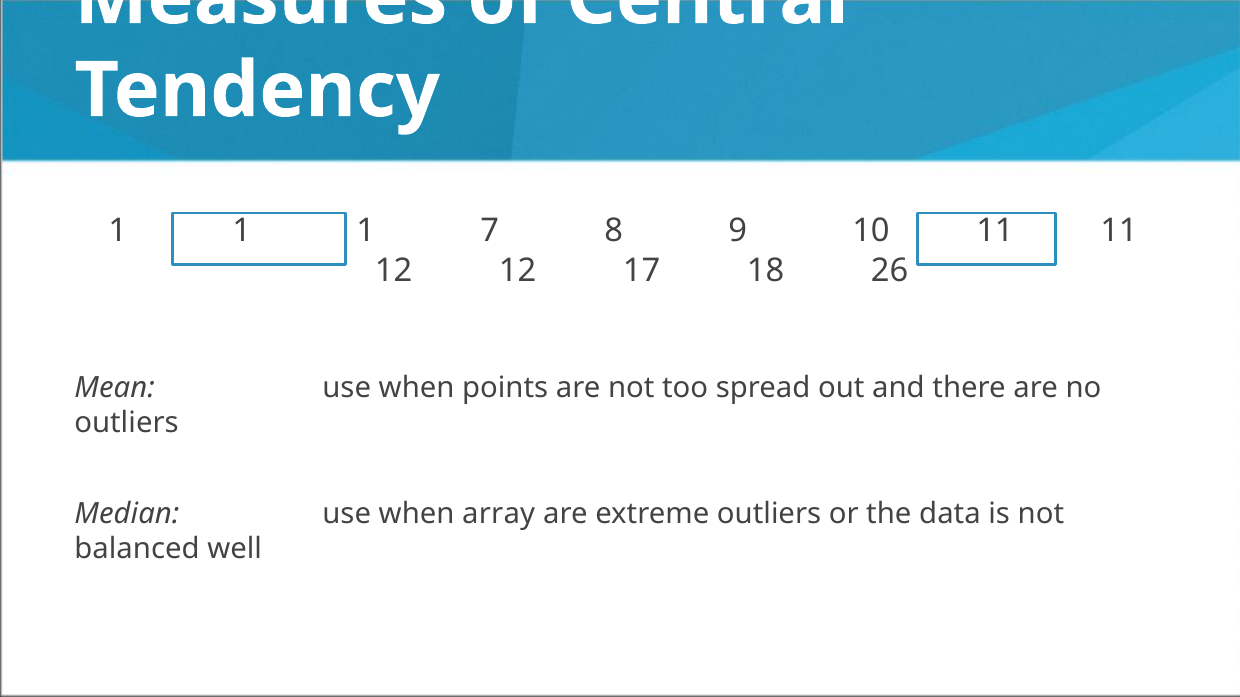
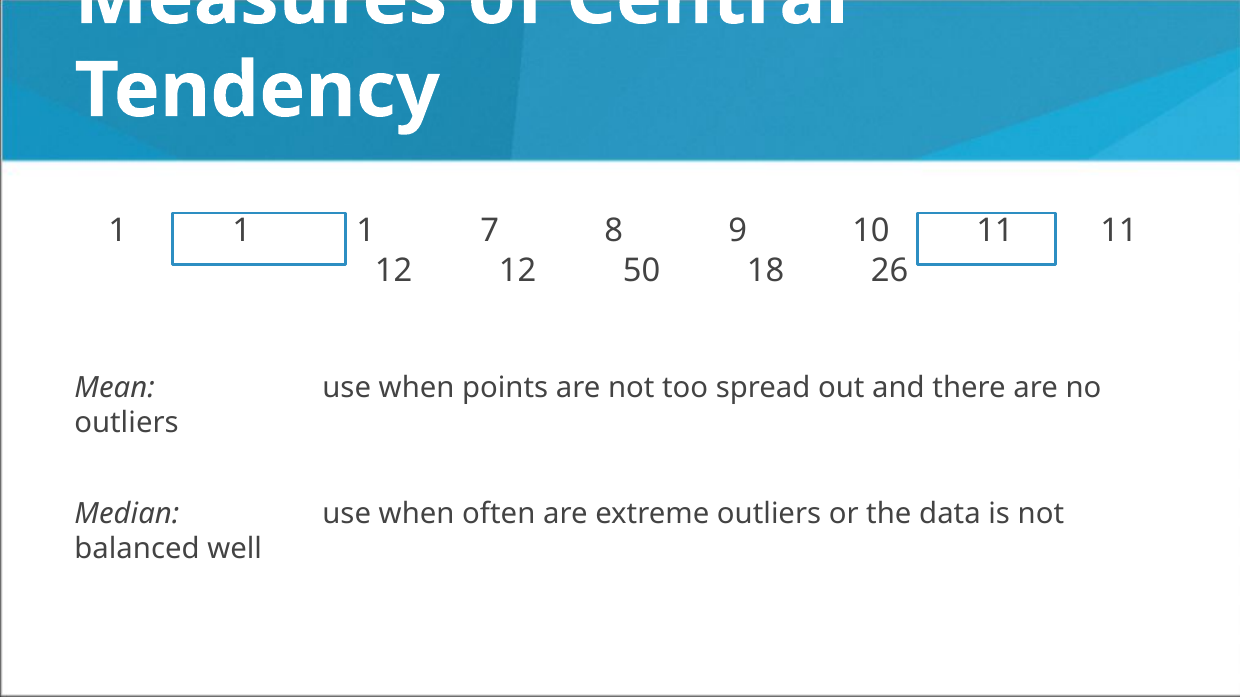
17: 17 -> 50
array: array -> often
